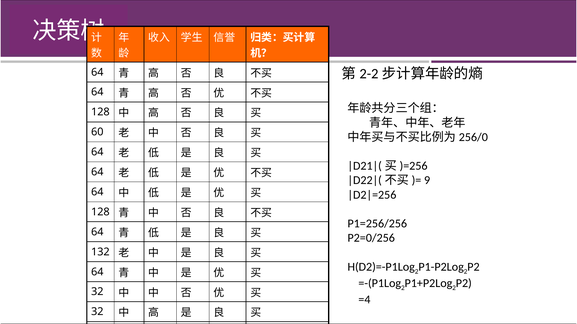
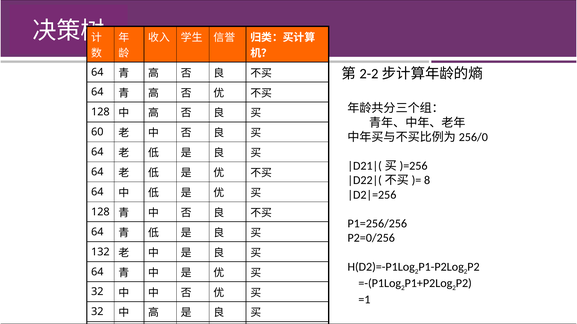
9: 9 -> 8
=4: =4 -> =1
